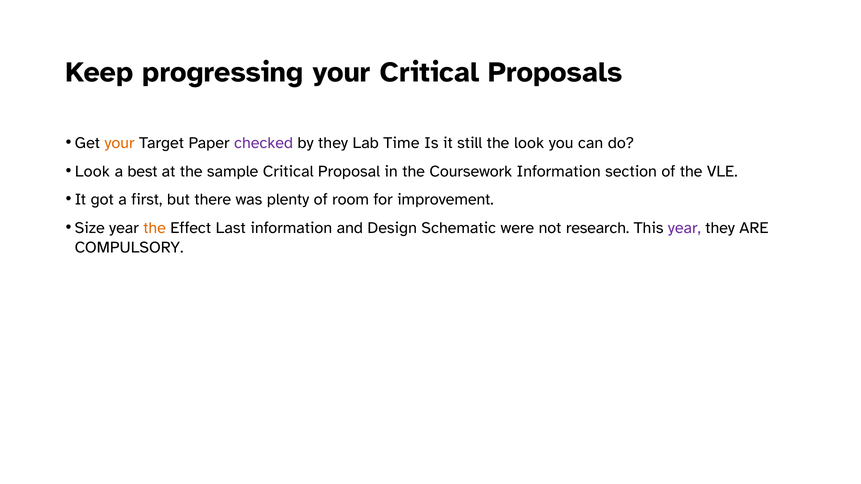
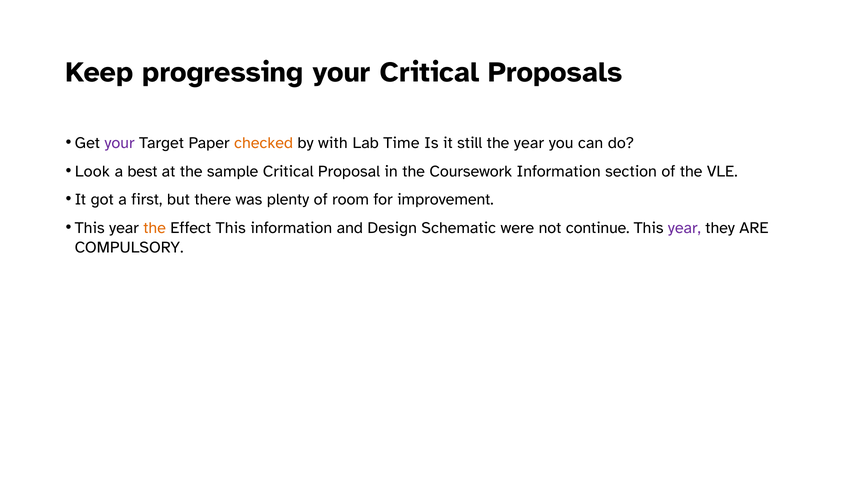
your at (120, 143) colour: orange -> purple
checked colour: purple -> orange
by they: they -> with
the look: look -> year
Size at (90, 228): Size -> This
Effect Last: Last -> This
research: research -> continue
